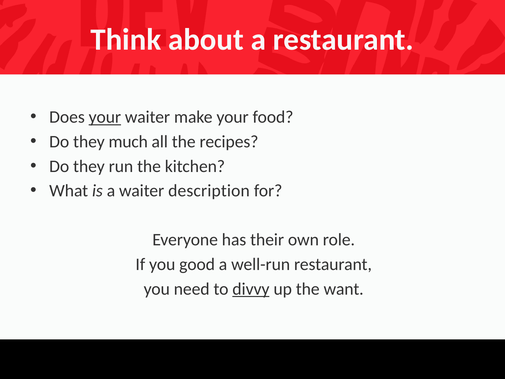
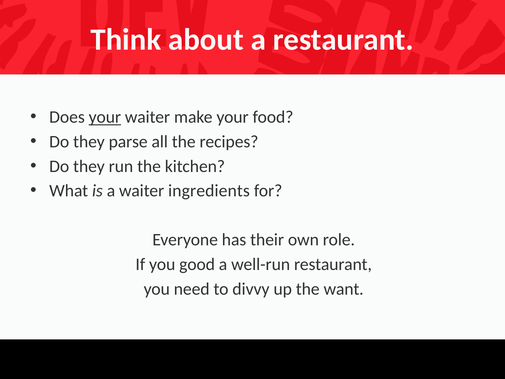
much: much -> parse
description: description -> ingredients
divvy underline: present -> none
